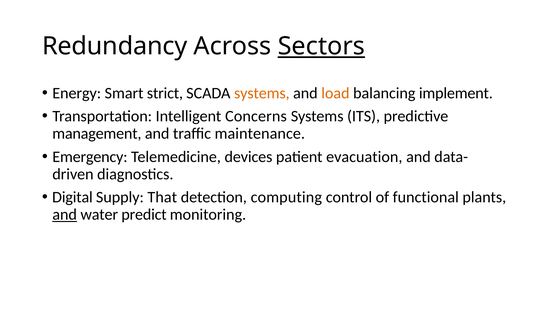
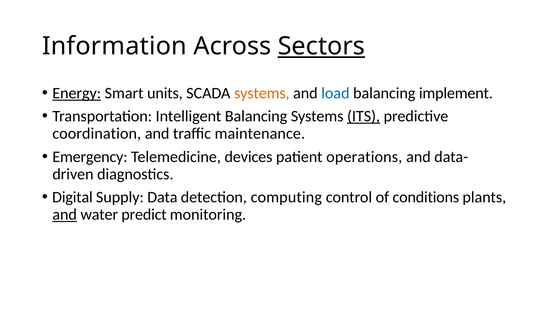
Redundancy: Redundancy -> Information
Energy underline: none -> present
strict: strict -> units
load colour: orange -> blue
Intelligent Concerns: Concerns -> Balancing
ITS underline: none -> present
management: management -> coordination
evacuation: evacuation -> operations
That: That -> Data
functional: functional -> conditions
